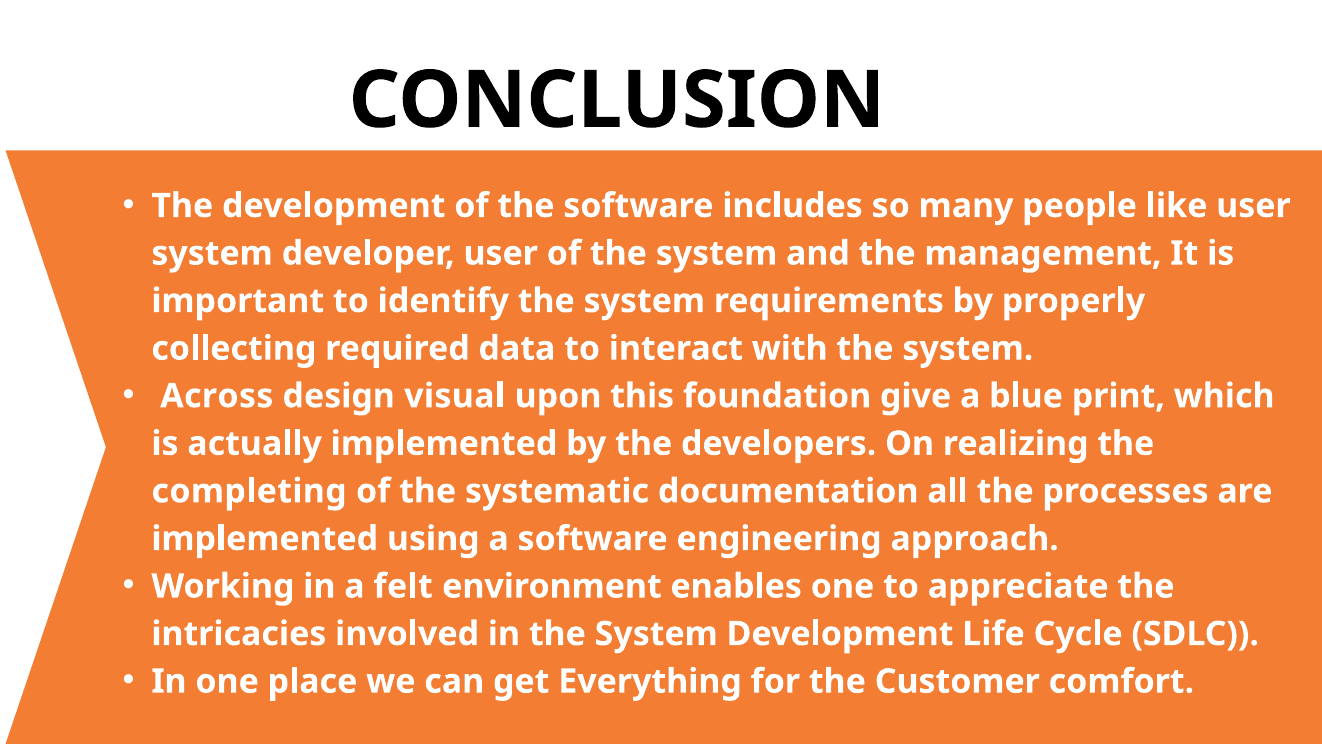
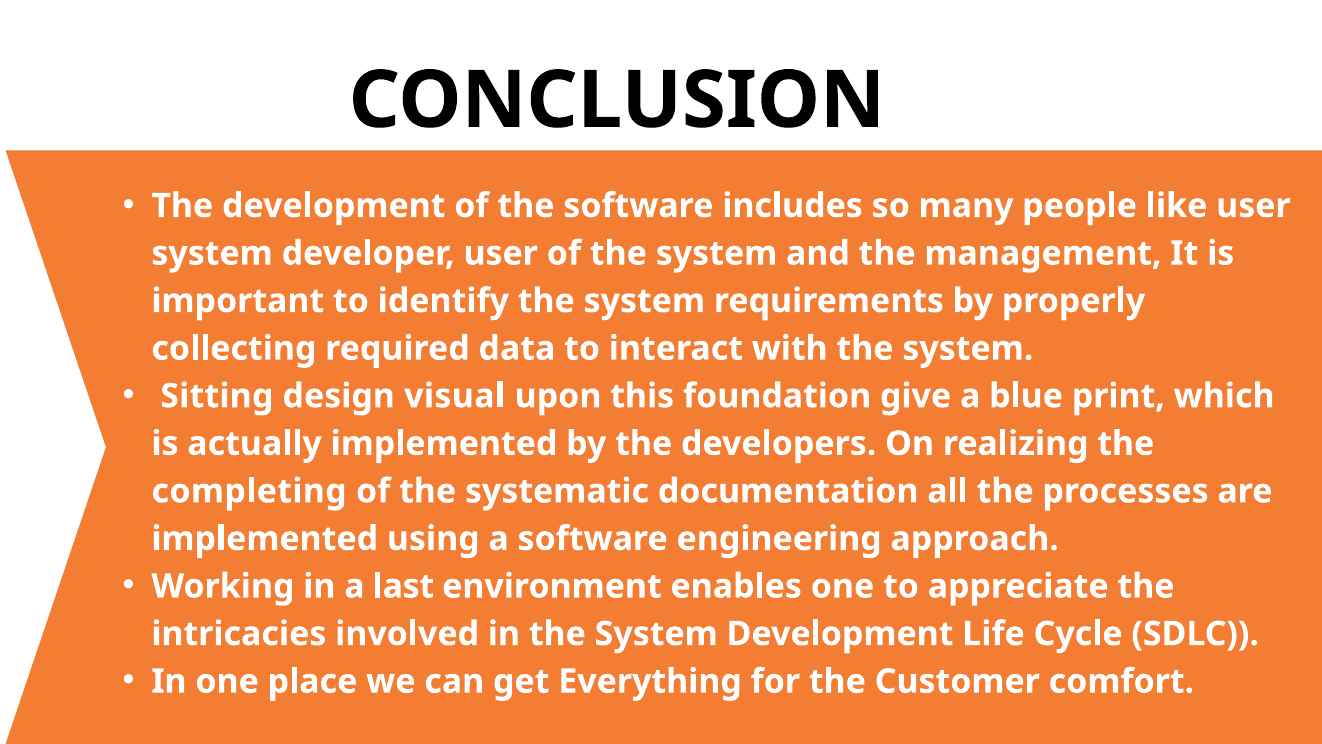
Across: Across -> Sitting
felt: felt -> last
